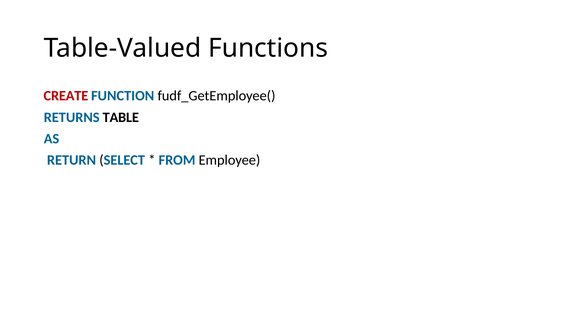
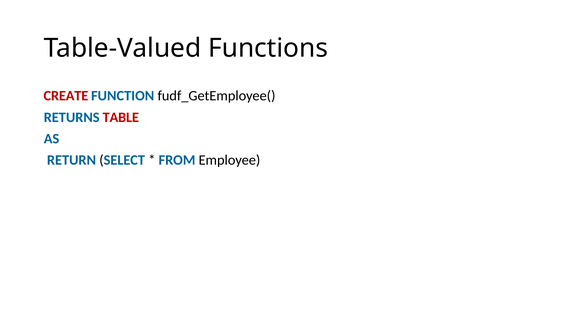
TABLE colour: black -> red
